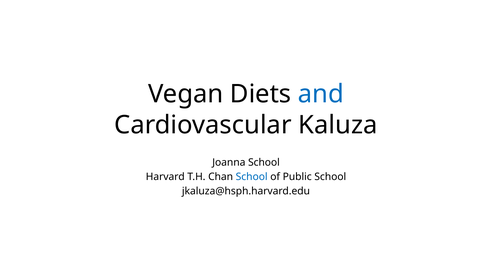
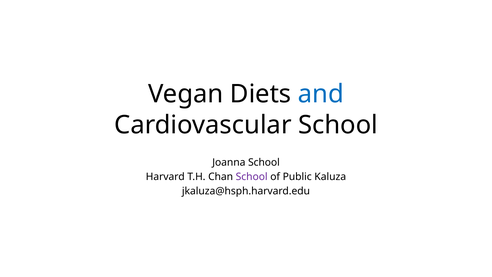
Cardiovascular Kaluza: Kaluza -> School
School at (252, 177) colour: blue -> purple
Public School: School -> Kaluza
